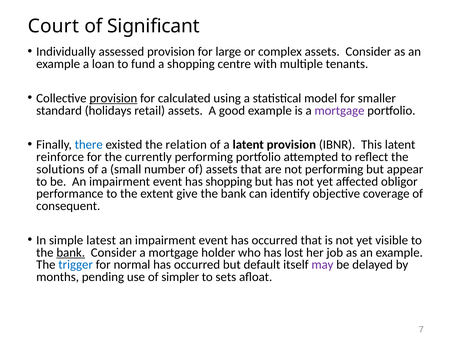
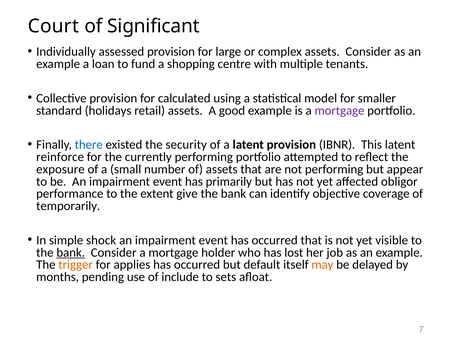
provision at (113, 98) underline: present -> none
relation: relation -> security
solutions: solutions -> exposure
has shopping: shopping -> primarily
consequent: consequent -> temporarily
latest: latest -> shock
trigger colour: blue -> orange
normal: normal -> applies
may colour: purple -> orange
simpler: simpler -> include
